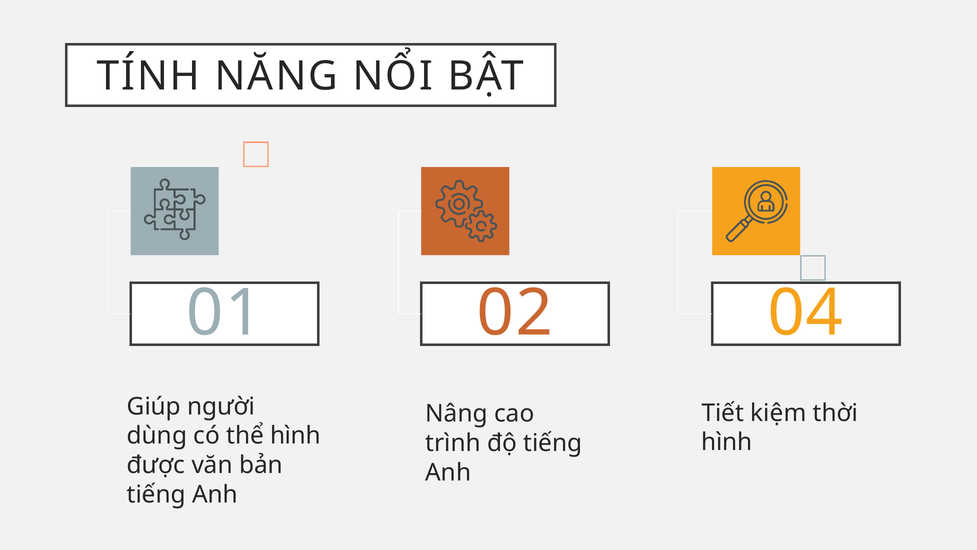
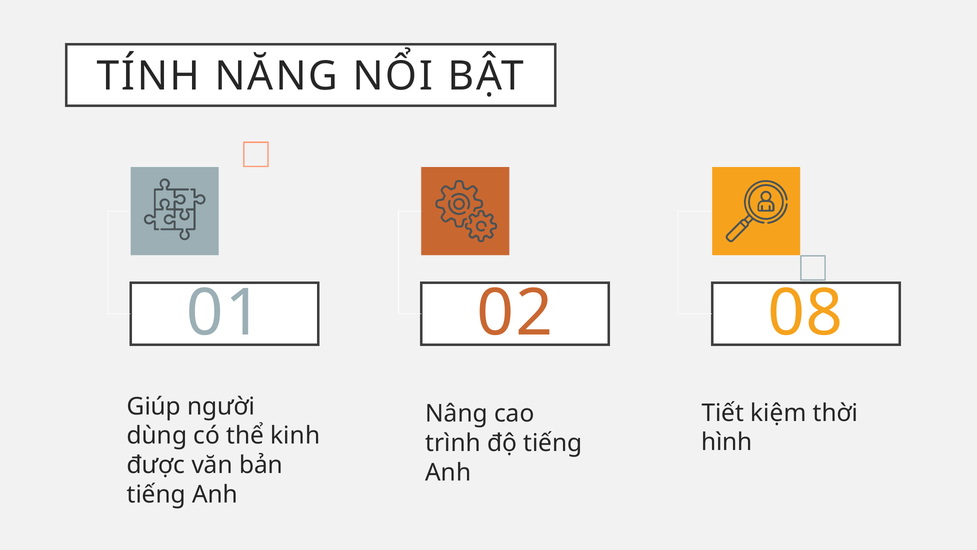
04: 04 -> 08
thể hình: hình -> kinh
